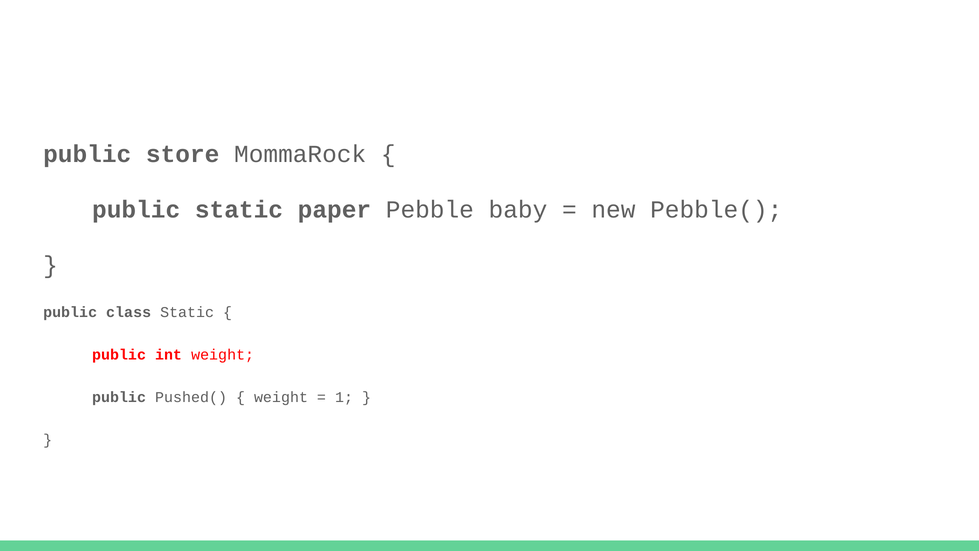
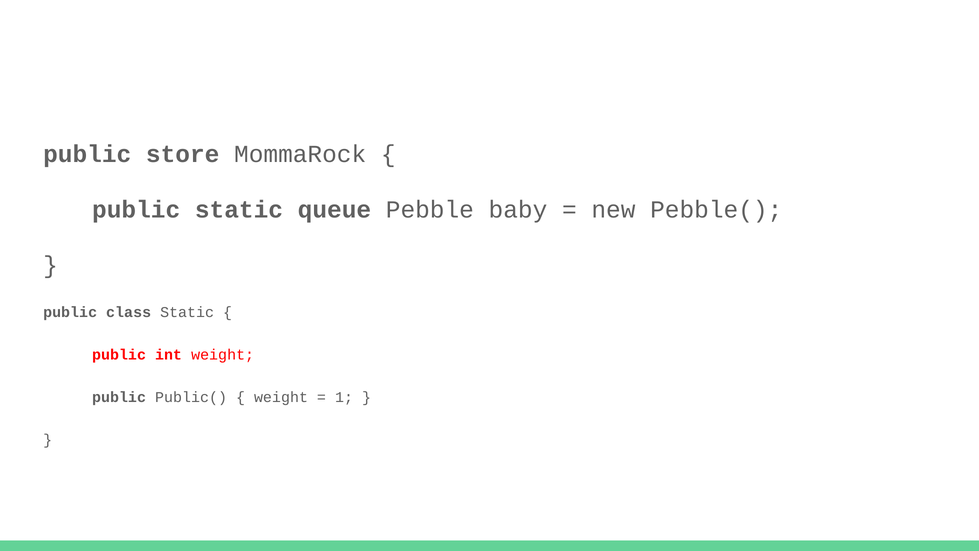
paper: paper -> queue
Pushed(: Pushed( -> Public(
